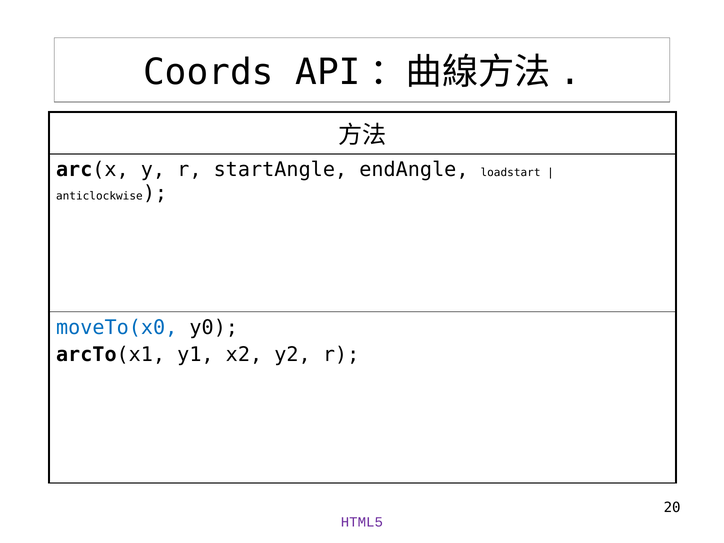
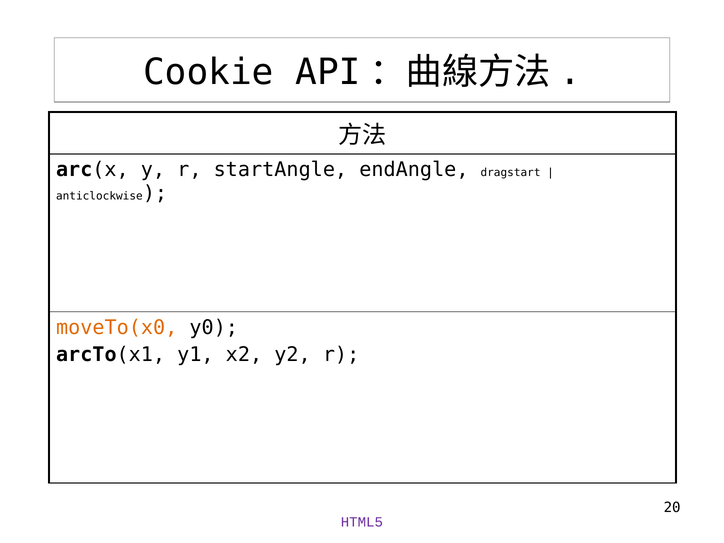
Coords: Coords -> Cookie
loadstart: loadstart -> dragstart
moveTo(x0 colour: blue -> orange
